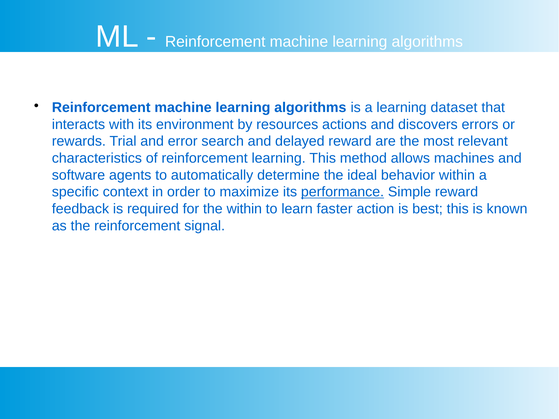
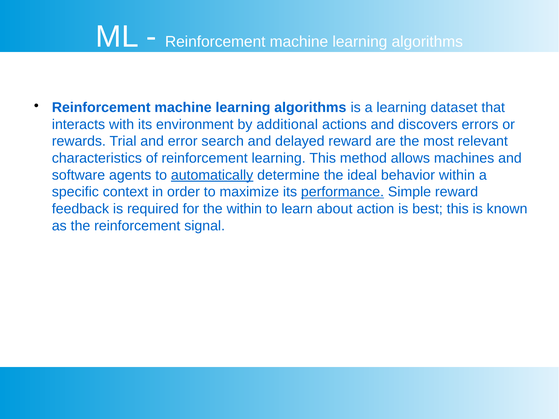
resources: resources -> additional
automatically underline: none -> present
faster: faster -> about
